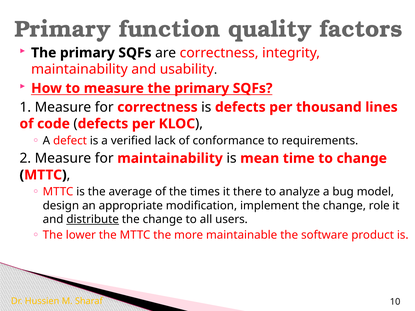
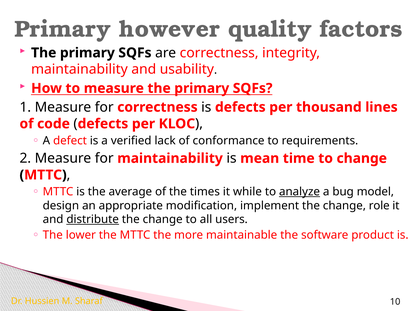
function: function -> however
there: there -> while
analyze underline: none -> present
